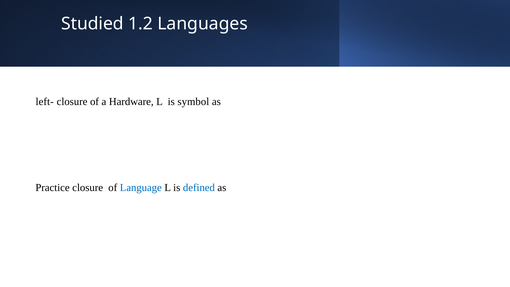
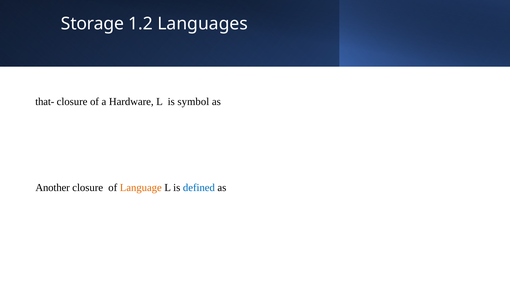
Studied: Studied -> Storage
left-: left- -> that-
Practice: Practice -> Another
Language colour: blue -> orange
